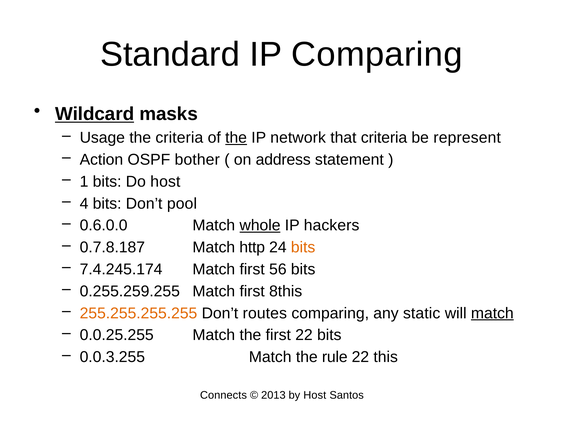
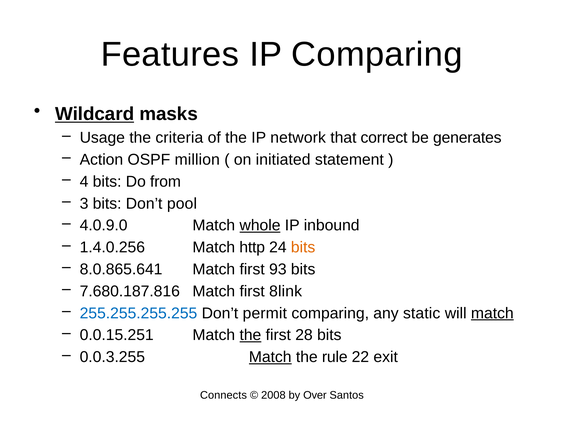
Standard: Standard -> Features
the at (236, 138) underline: present -> none
that criteria: criteria -> correct
represent: represent -> generates
bother: bother -> million
address: address -> initiated
1: 1 -> 4
Do host: host -> from
4: 4 -> 3
0.6.0.0: 0.6.0.0 -> 4.0.9.0
hackers: hackers -> inbound
0.7.8.187: 0.7.8.187 -> 1.4.0.256
7.4.245.174: 7.4.245.174 -> 8.0.865.641
56: 56 -> 93
0.255.259.255: 0.255.259.255 -> 7.680.187.816
8this: 8this -> 8link
255.255.255.255 colour: orange -> blue
routes: routes -> permit
0.0.25.255: 0.0.25.255 -> 0.0.15.251
the at (250, 335) underline: none -> present
first 22: 22 -> 28
Match at (270, 357) underline: none -> present
this: this -> exit
2013: 2013 -> 2008
by Host: Host -> Over
